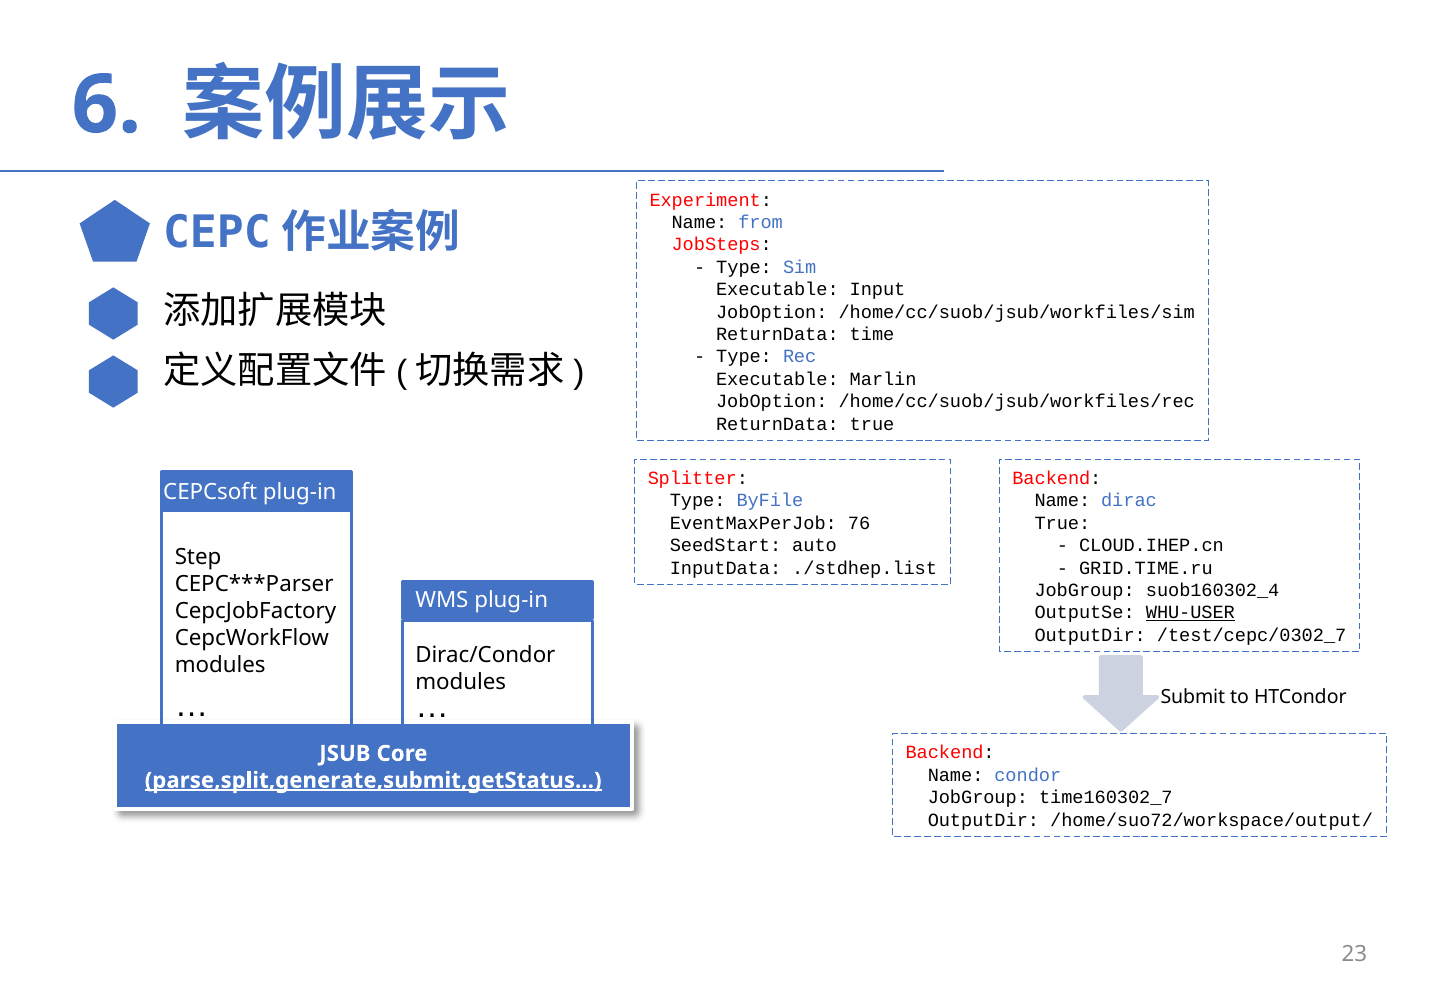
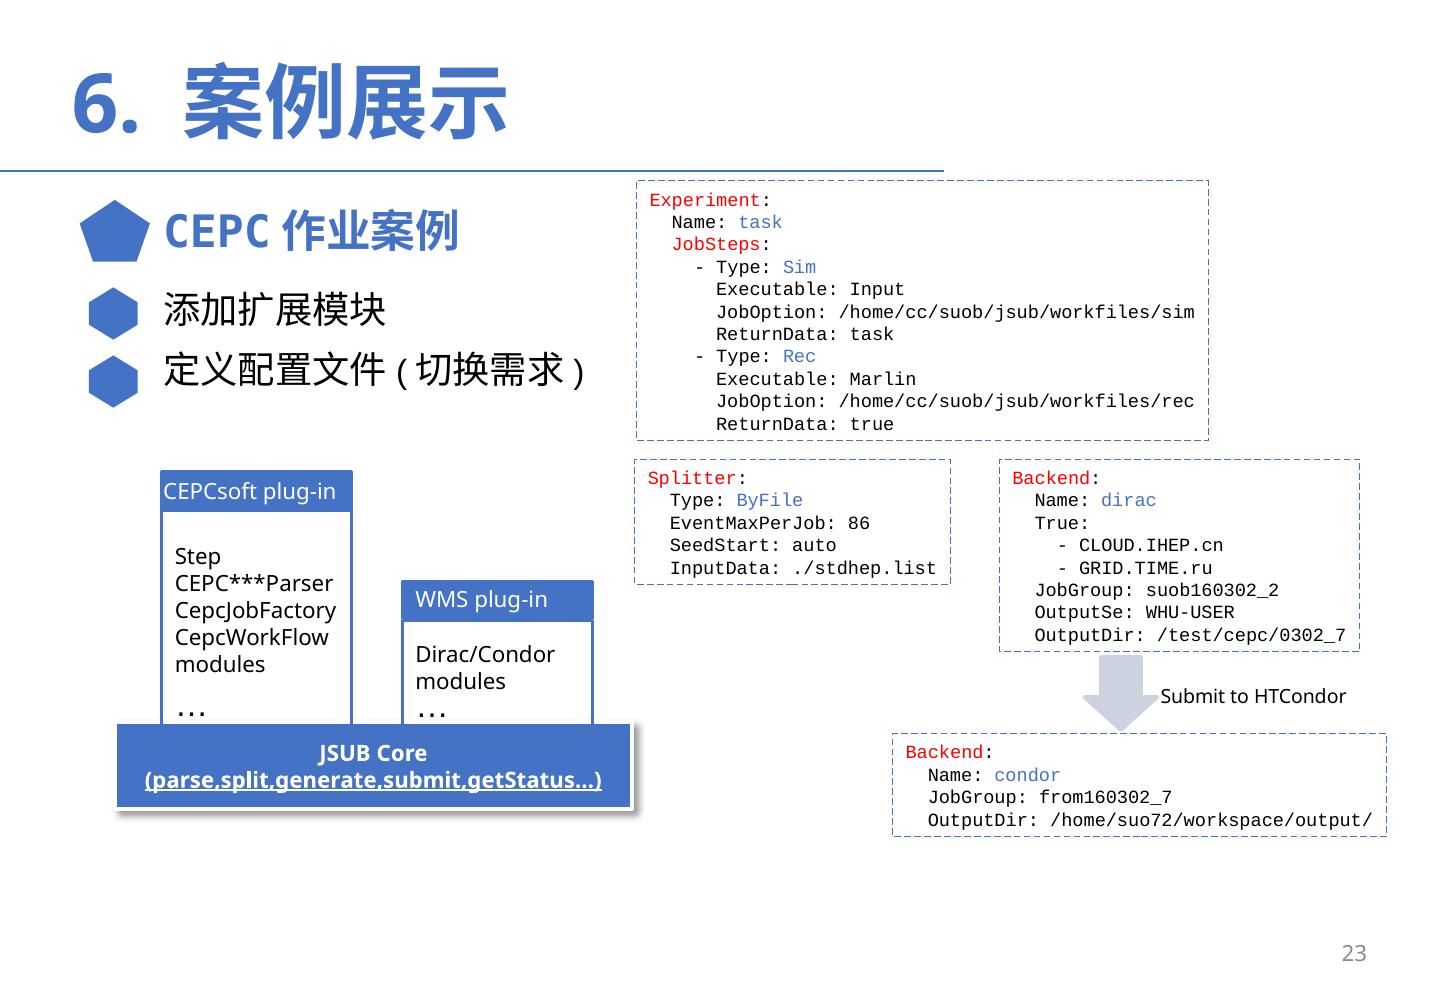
Name from: from -> task
ReturnData time: time -> task
76: 76 -> 86
suob160302_4: suob160302_4 -> suob160302_2
WHU-USER underline: present -> none
time160302_7: time160302_7 -> from160302_7
